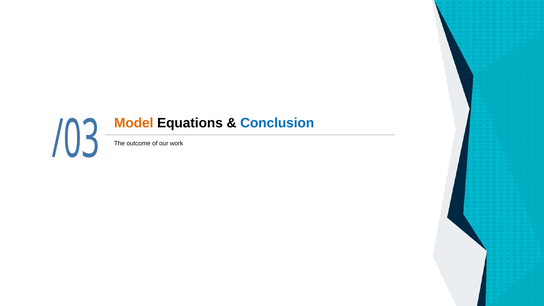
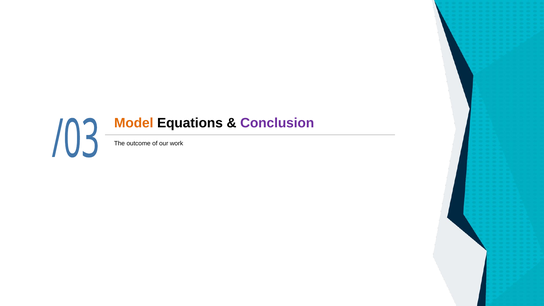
Conclusion colour: blue -> purple
